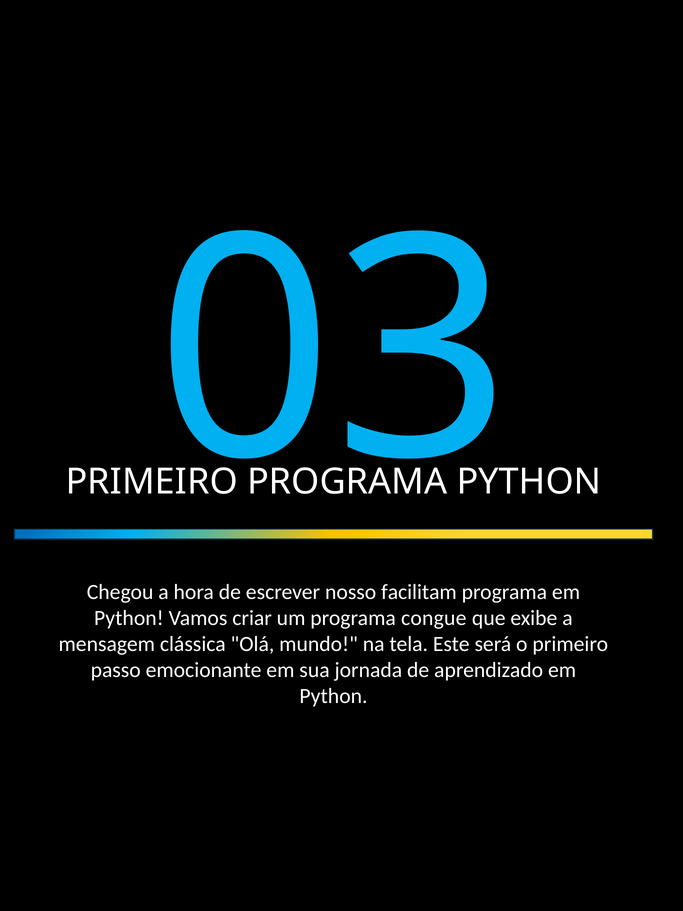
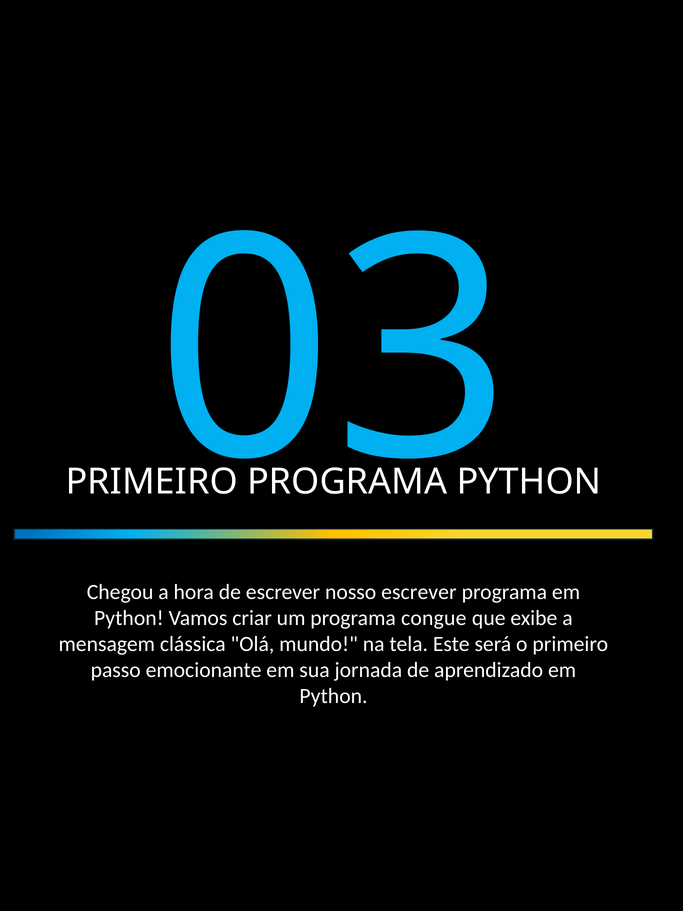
nosso facilitam: facilitam -> escrever
